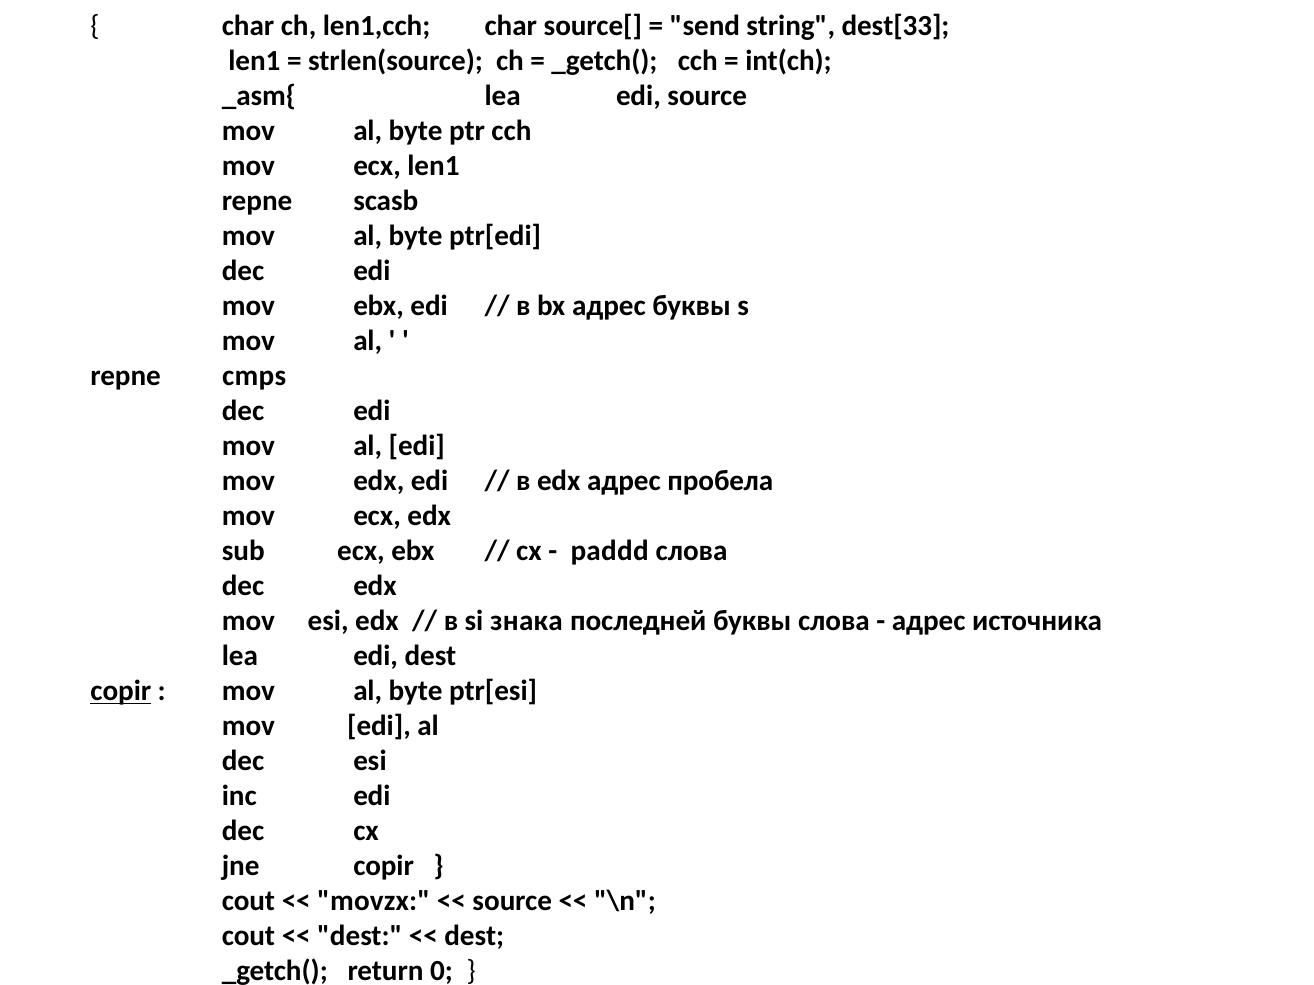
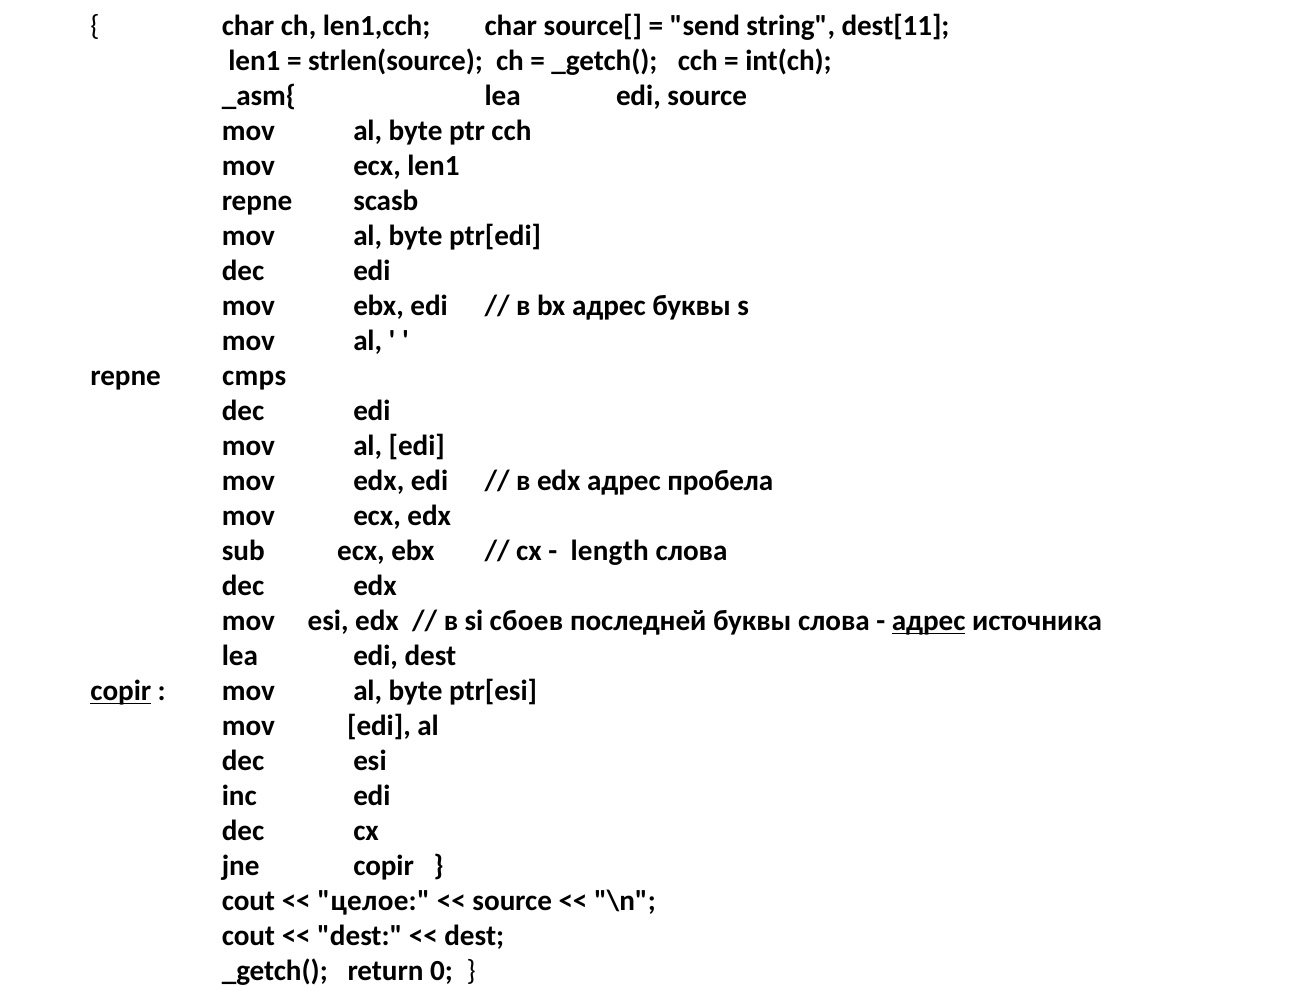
dest[33: dest[33 -> dest[11
paddd: paddd -> length
знака: знака -> сбоев
адрес at (929, 621) underline: none -> present
movzx: movzx -> целое
